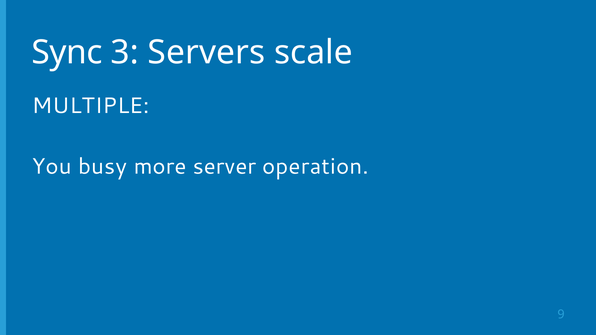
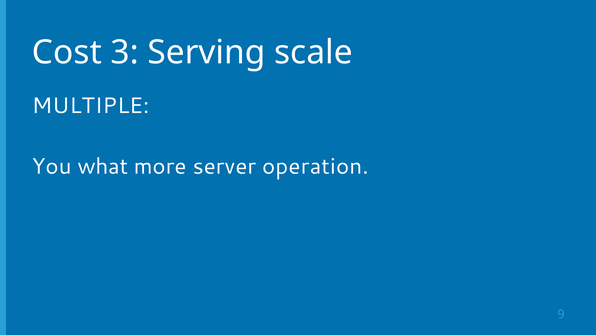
Sync: Sync -> Cost
Servers: Servers -> Serving
busy: busy -> what
